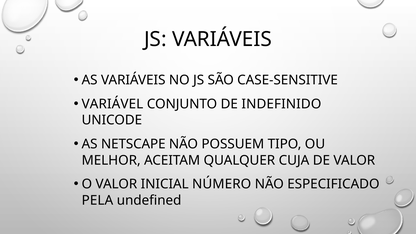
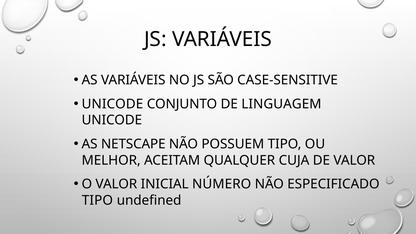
VARIÁVEL at (112, 104): VARIÁVEL -> UNICODE
INDEFINIDO: INDEFINIDO -> LINGUAGEM
PELA at (97, 200): PELA -> TIPO
